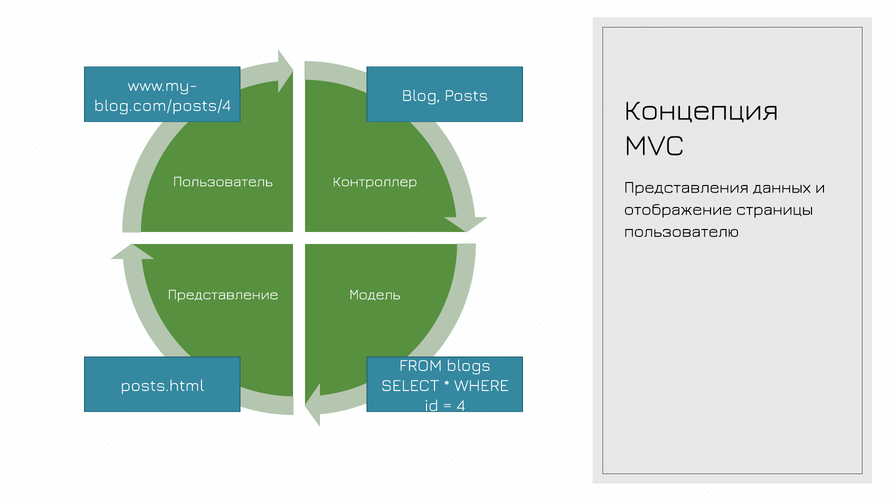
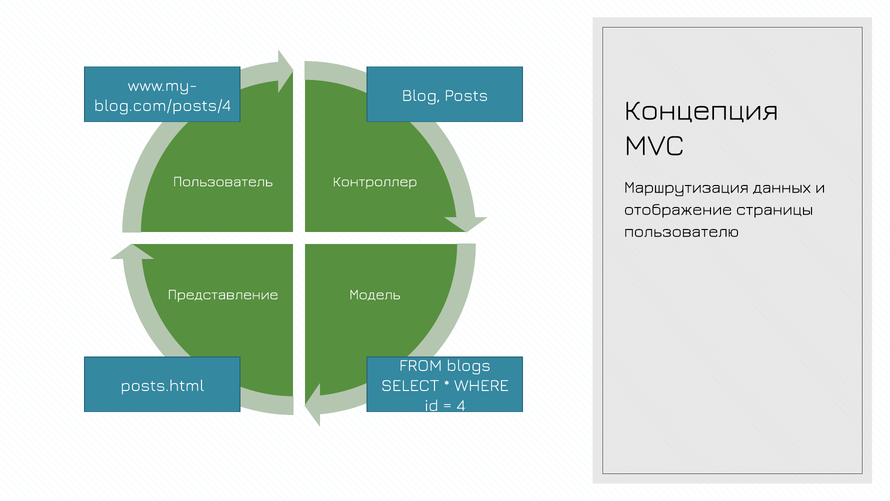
Представления: Представления -> Маршрутизация
